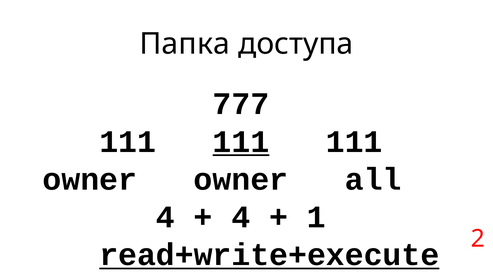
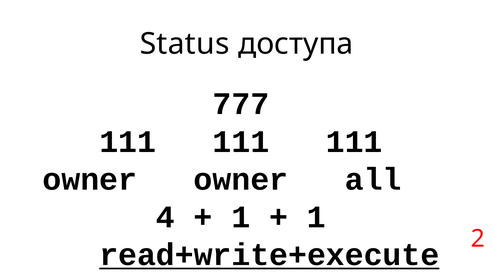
Папка: Папка -> Status
111 at (241, 142) underline: present -> none
4 at (241, 217): 4 -> 1
